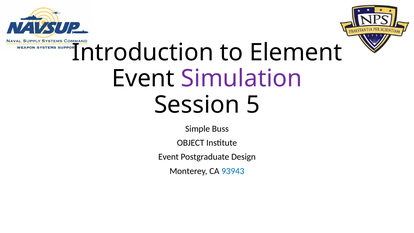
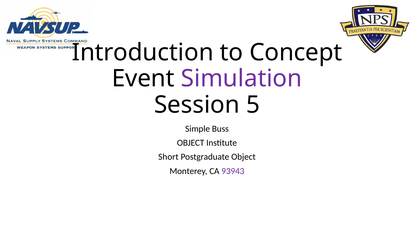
Element: Element -> Concept
Event at (169, 157): Event -> Short
Postgraduate Design: Design -> Object
93943 colour: blue -> purple
